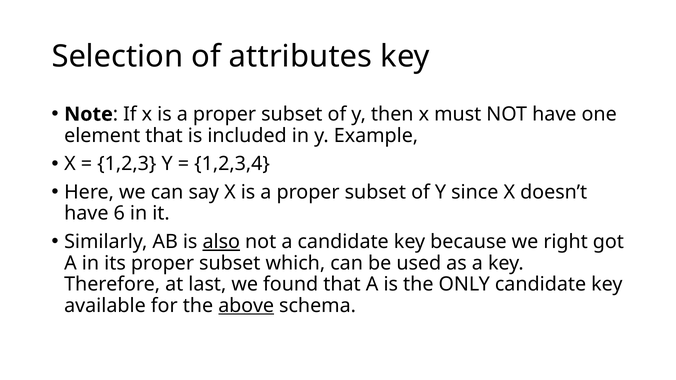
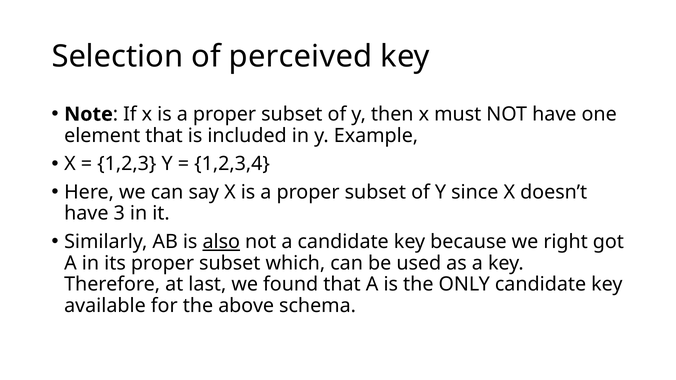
attributes: attributes -> perceived
6: 6 -> 3
above underline: present -> none
